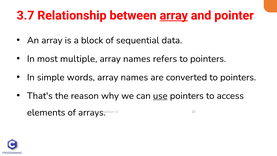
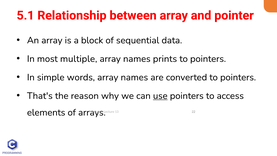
3.7: 3.7 -> 5.1
array at (174, 15) underline: present -> none
refers: refers -> prints
